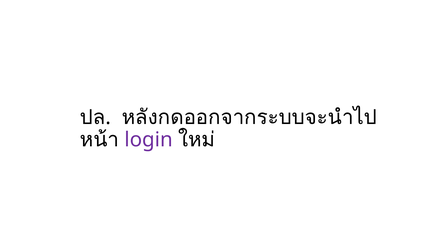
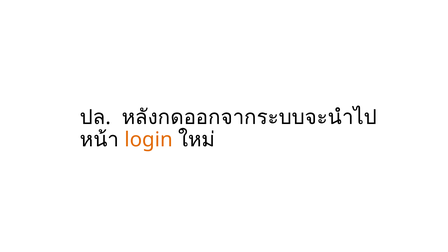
login colour: purple -> orange
